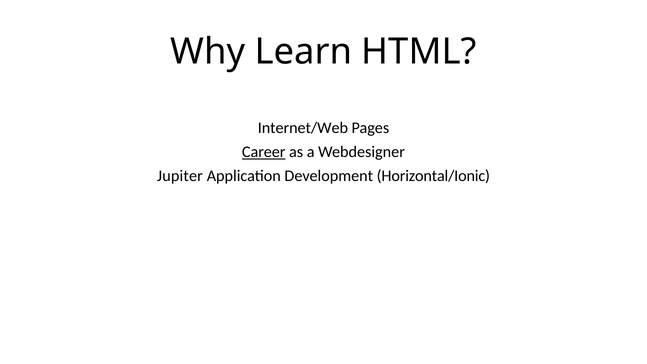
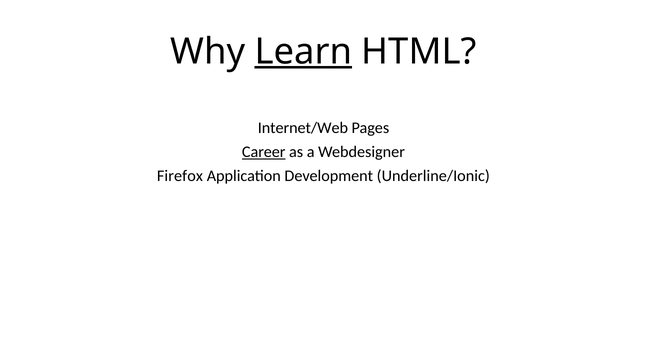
Learn underline: none -> present
Jupiter: Jupiter -> Firefox
Horizontal/Ionic: Horizontal/Ionic -> Underline/Ionic
